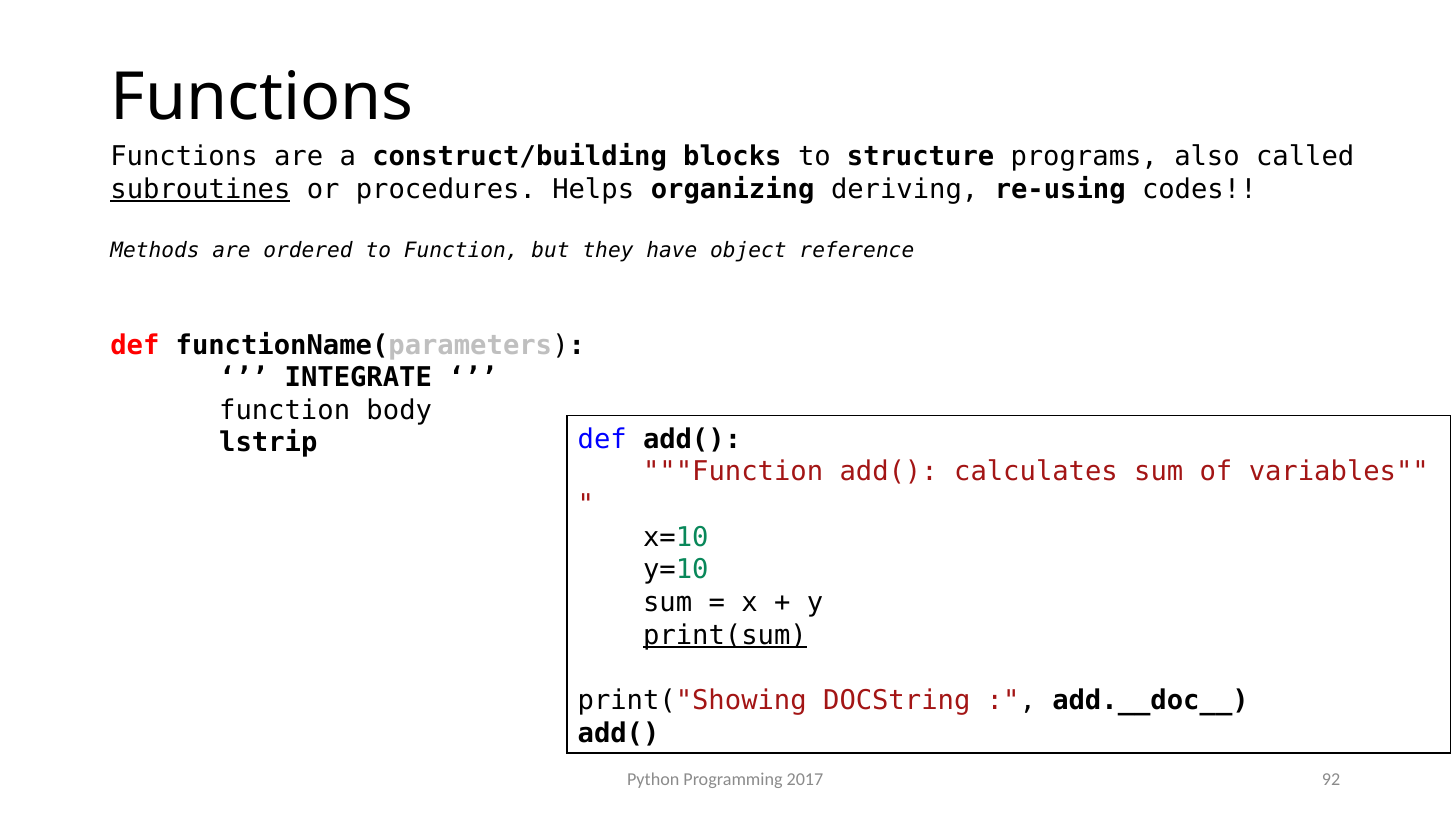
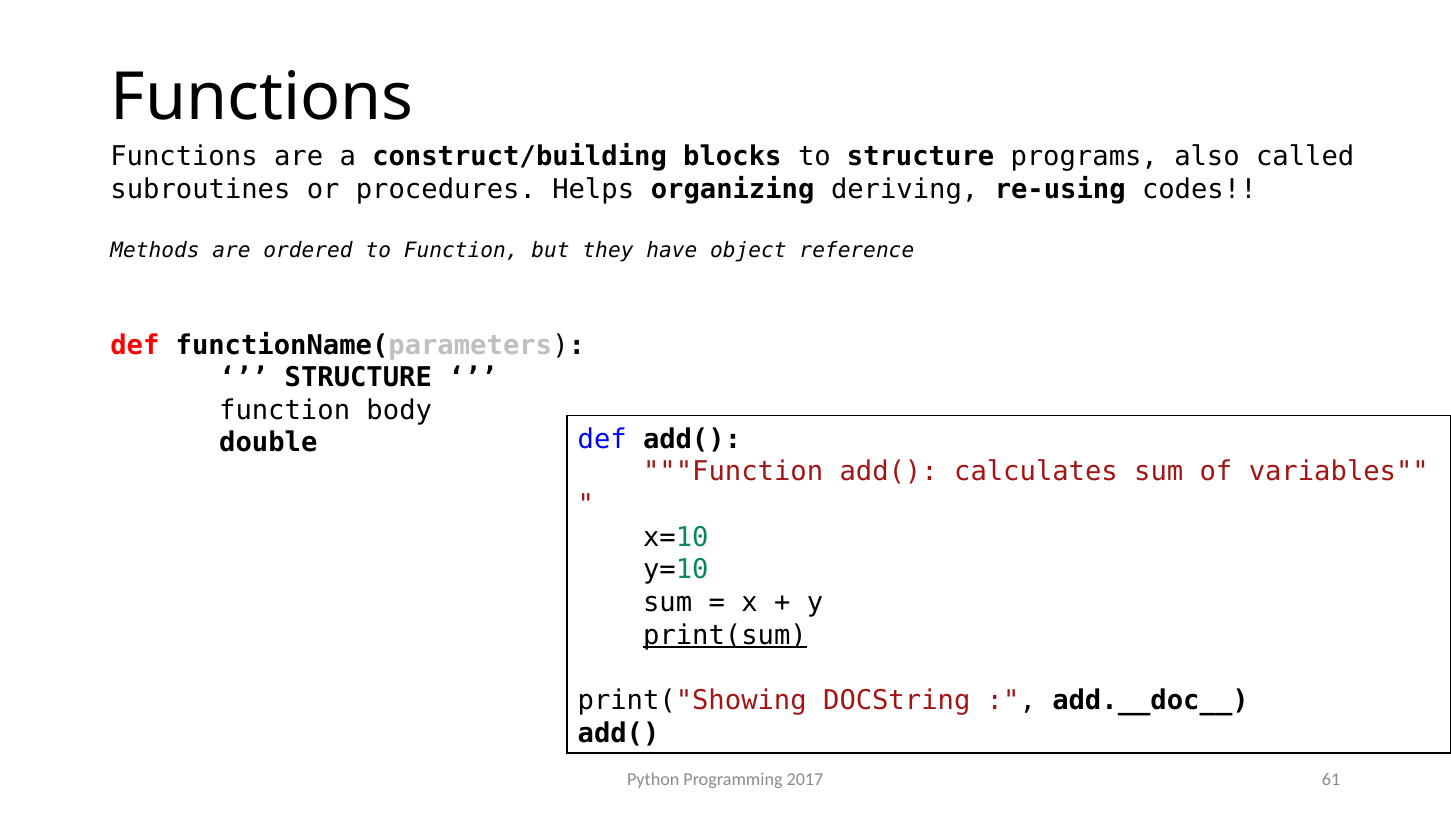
subroutines underline: present -> none
INTEGRATE at (358, 378): INTEGRATE -> STRUCTURE
lstrip: lstrip -> double
92: 92 -> 61
